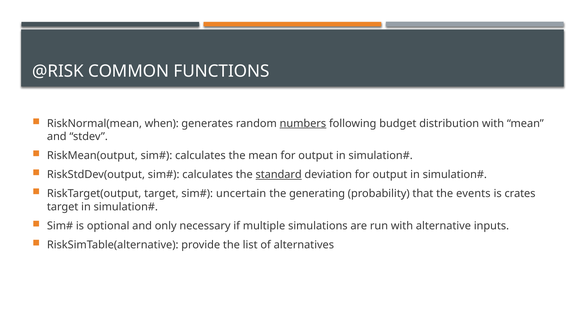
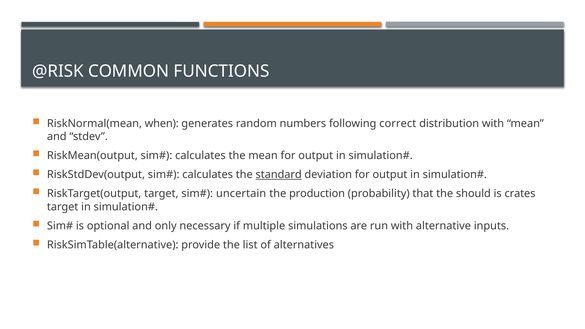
numbers underline: present -> none
budget: budget -> correct
generating: generating -> production
events: events -> should
